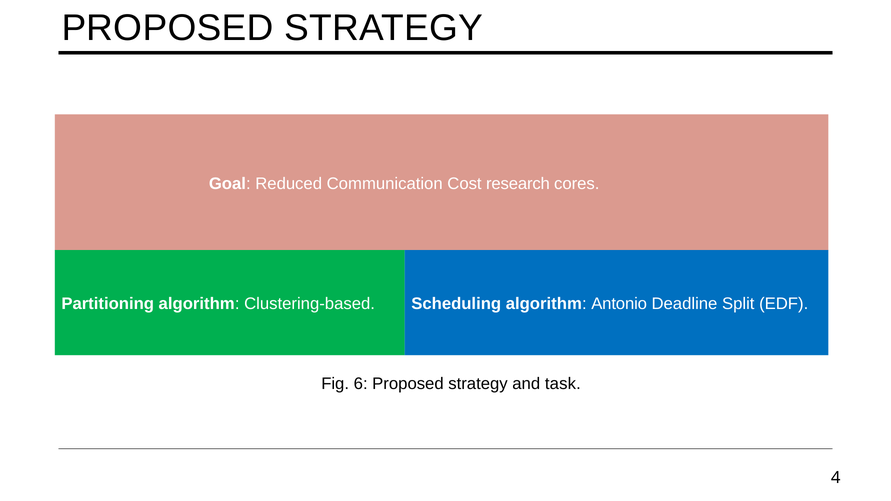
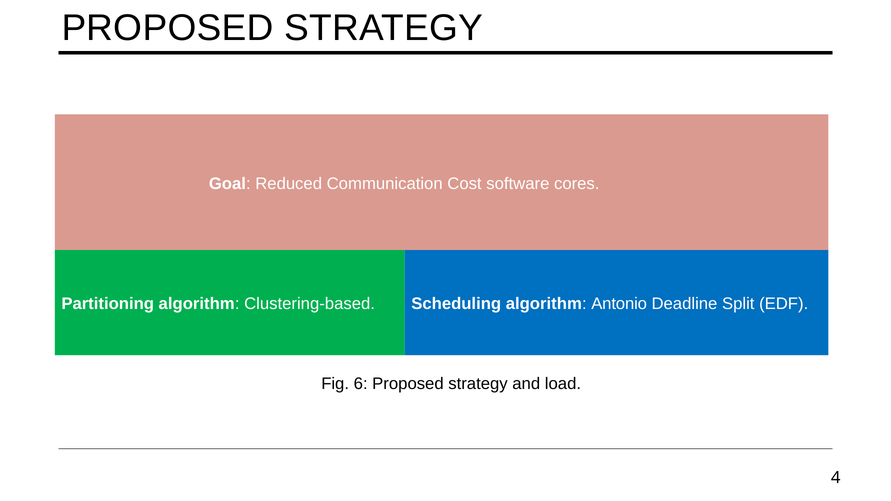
research: research -> software
task: task -> load
